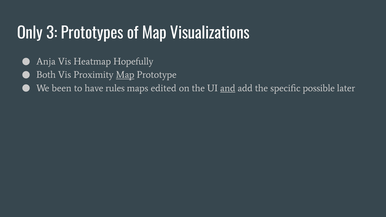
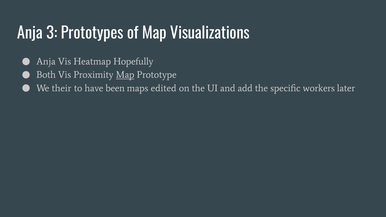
Only at (30, 33): Only -> Anja
been: been -> their
rules: rules -> been
and underline: present -> none
possible: possible -> workers
